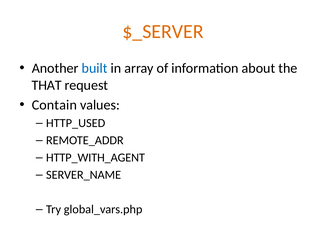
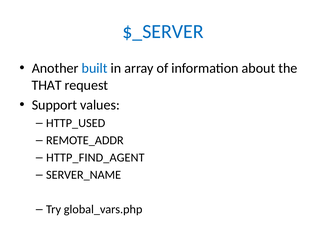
$_SERVER colour: orange -> blue
Contain: Contain -> Support
HTTP_WITH_AGENT: HTTP_WITH_AGENT -> HTTP_FIND_AGENT
